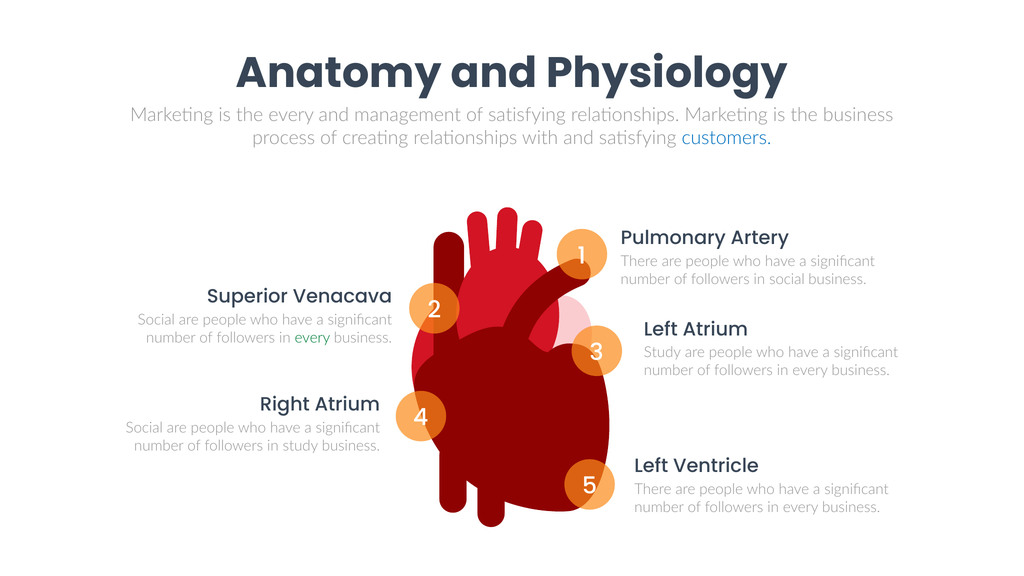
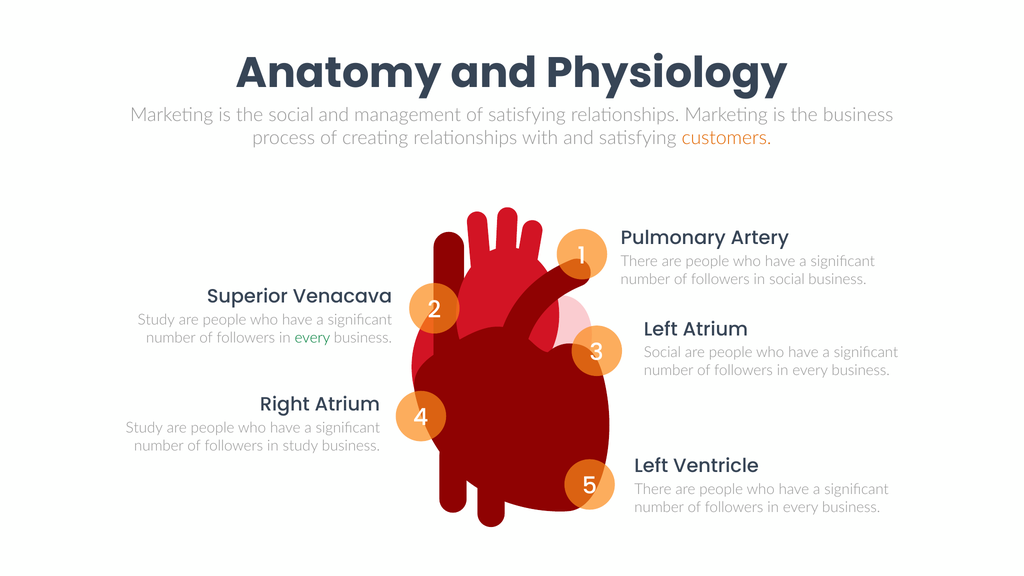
the every: every -> social
customers colour: blue -> orange
Social at (156, 320): Social -> Study
Study at (662, 353): Study -> Social
Social at (144, 428): Social -> Study
